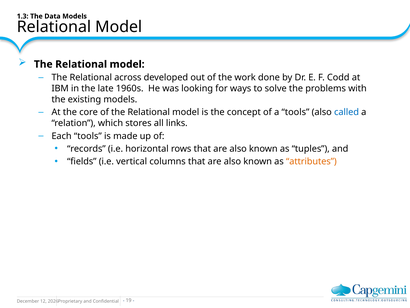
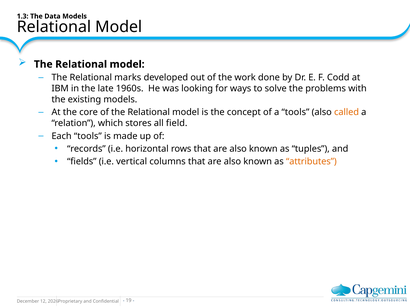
across: across -> marks
called colour: blue -> orange
links: links -> field
